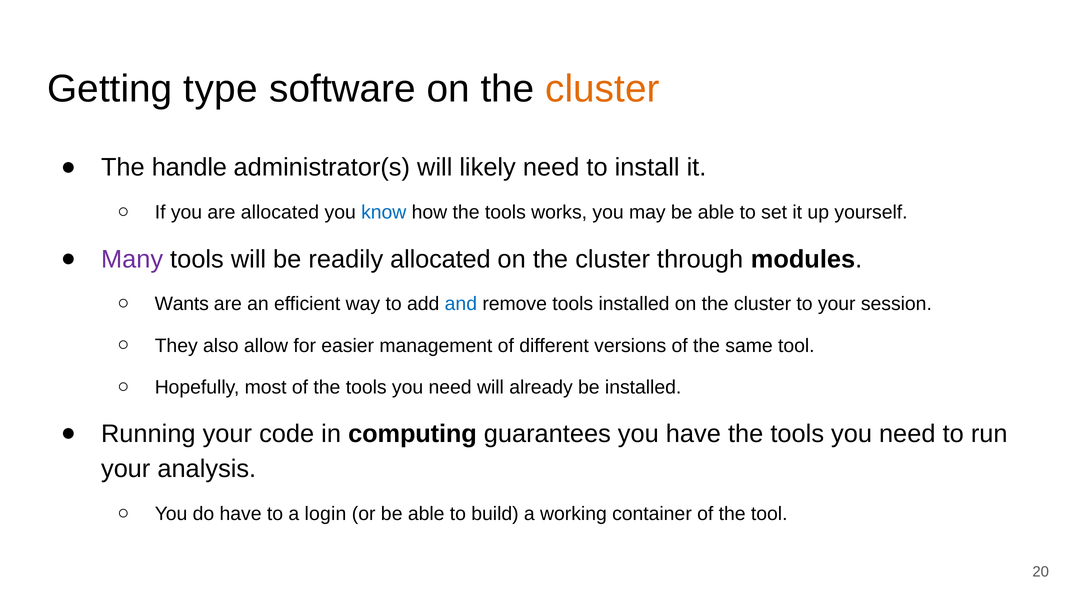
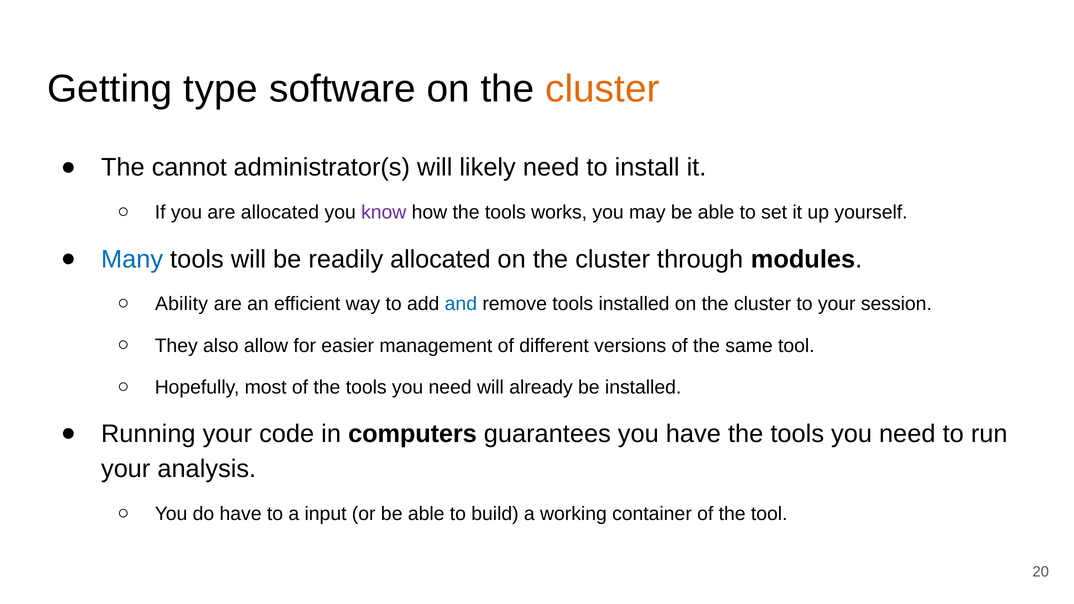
handle: handle -> cannot
know colour: blue -> purple
Many colour: purple -> blue
Wants: Wants -> Ability
computing: computing -> computers
login: login -> input
